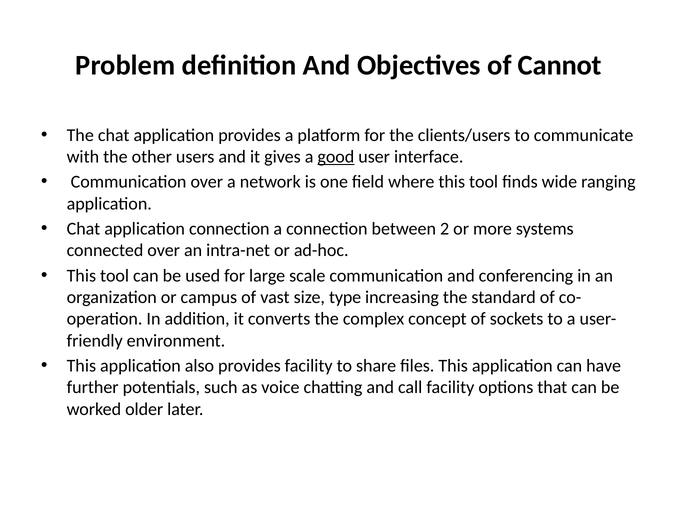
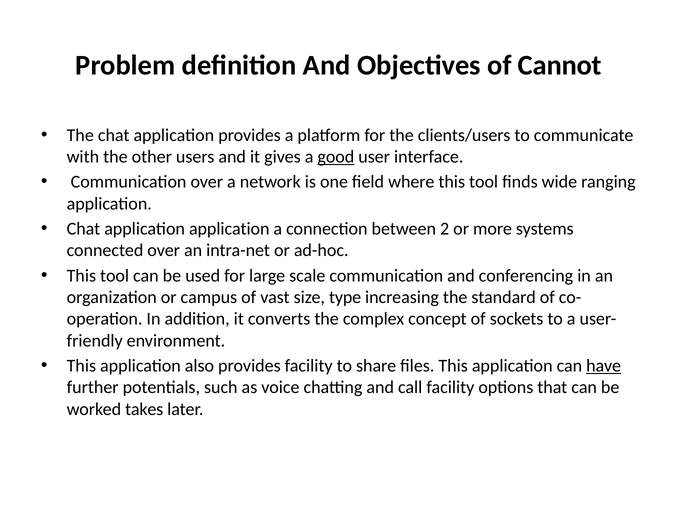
application connection: connection -> application
have underline: none -> present
older: older -> takes
